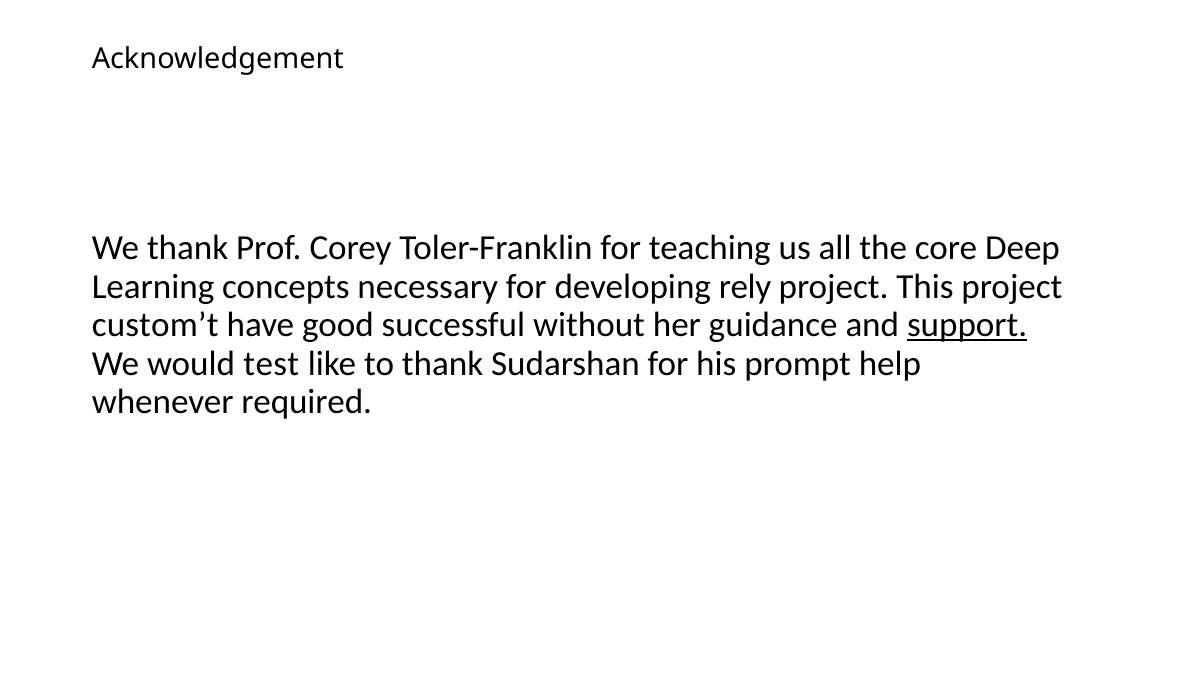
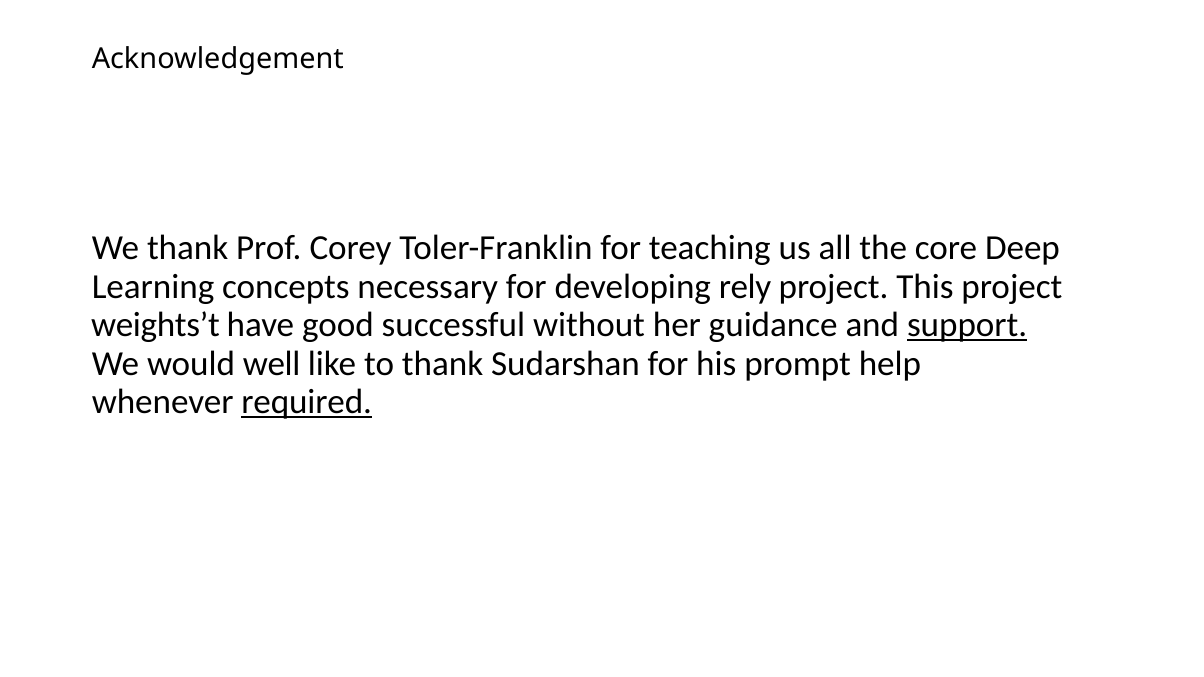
custom’t: custom’t -> weights’t
test: test -> well
required underline: none -> present
